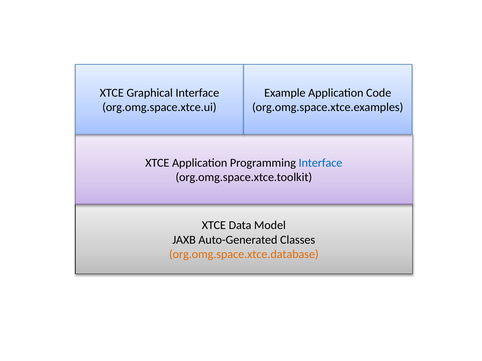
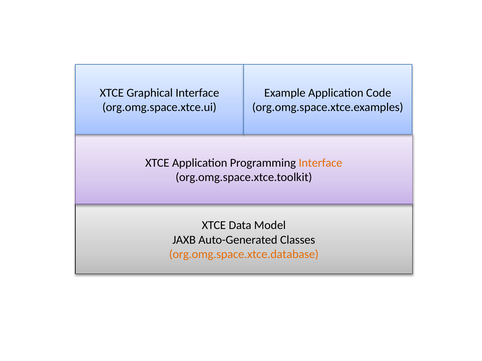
Interface at (320, 163) colour: blue -> orange
